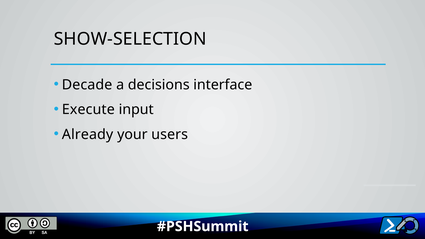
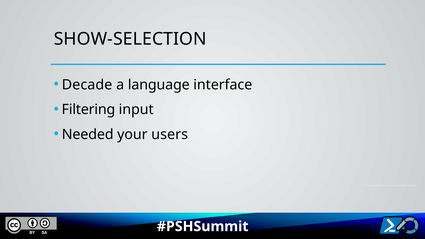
decisions: decisions -> language
Execute: Execute -> Filtering
Already: Already -> Needed
